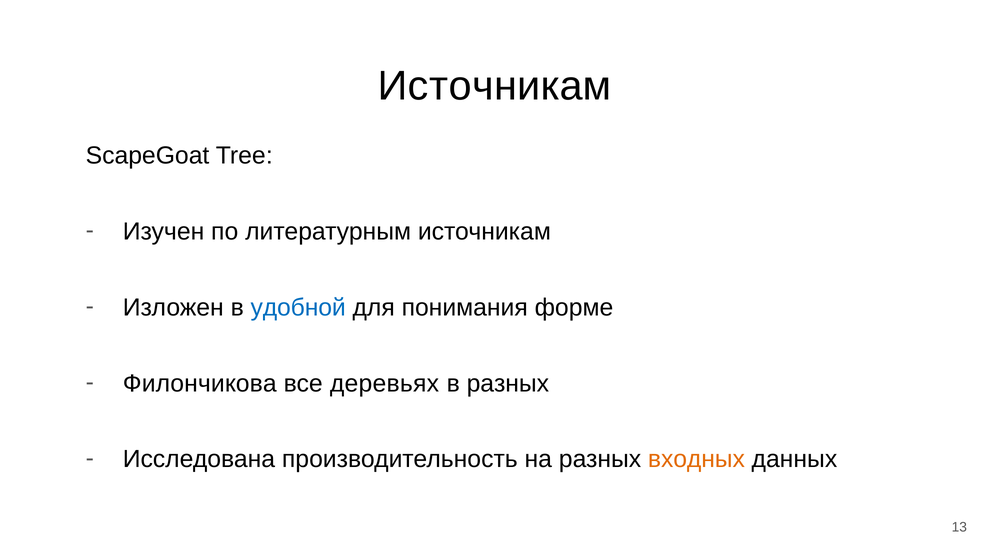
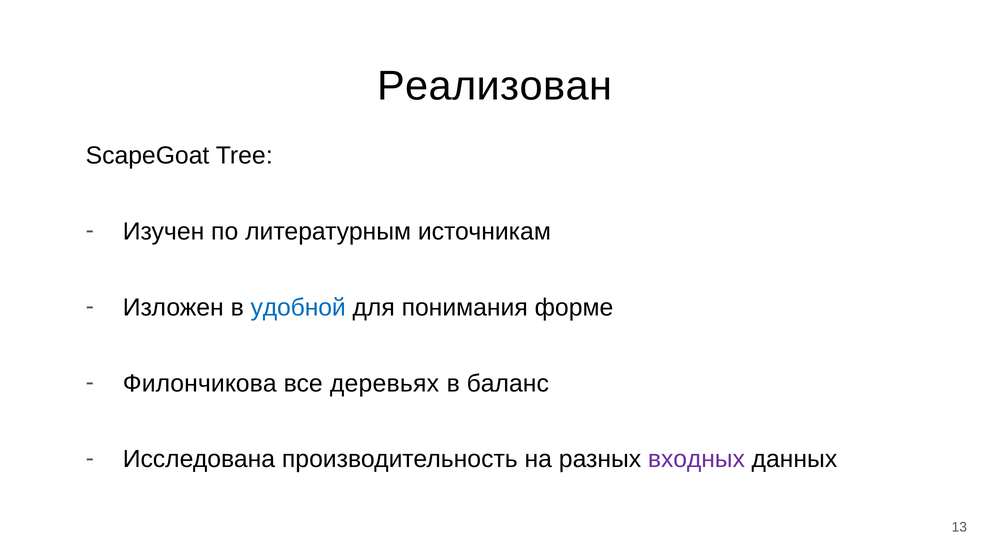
Источникам at (495, 86): Источникам -> Реализован
в разных: разных -> баланс
входных colour: orange -> purple
